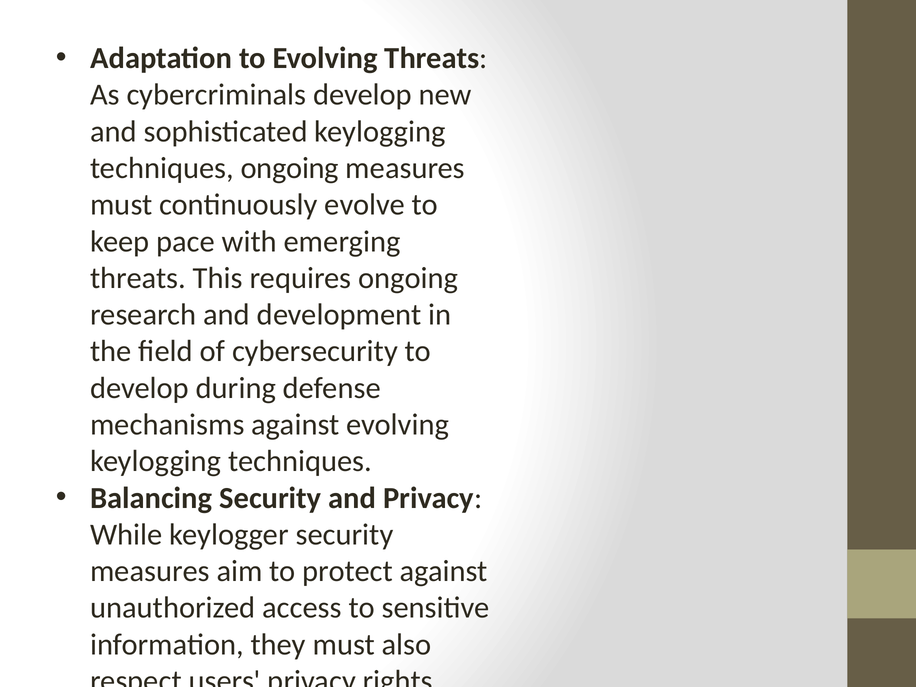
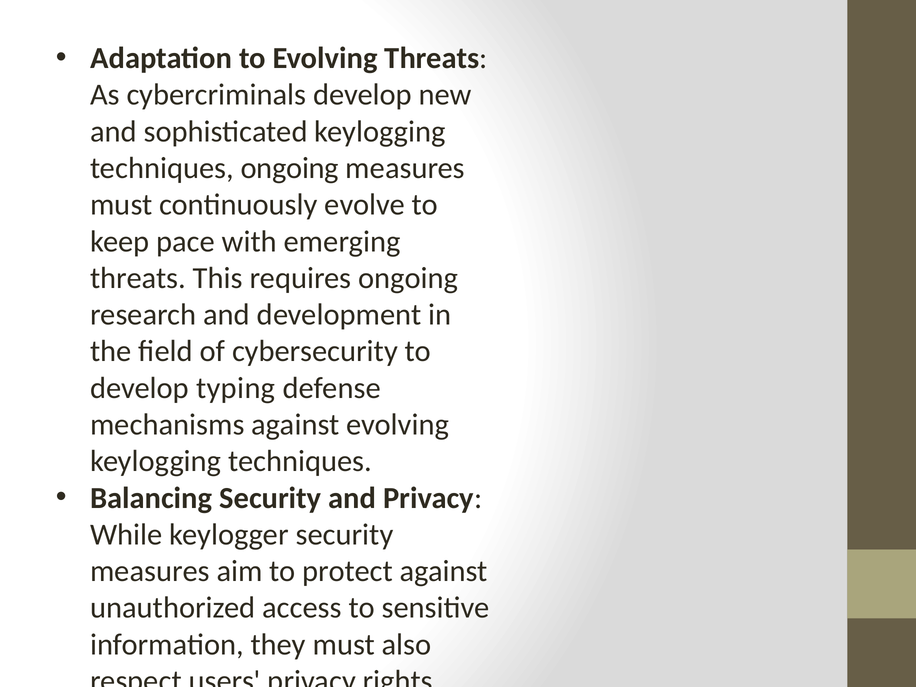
during: during -> typing
